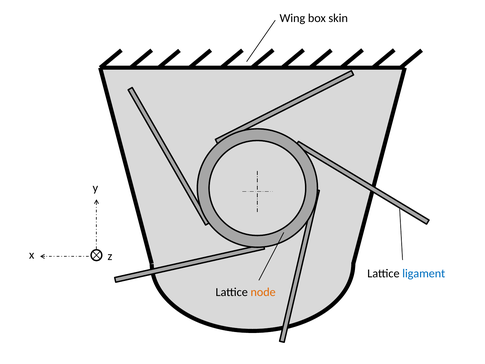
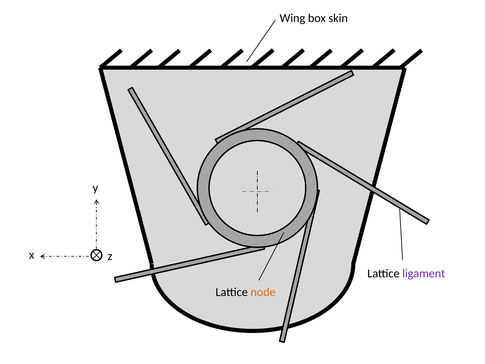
ligament colour: blue -> purple
